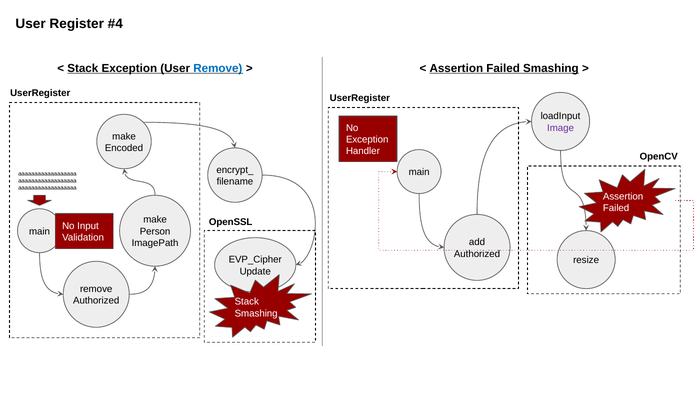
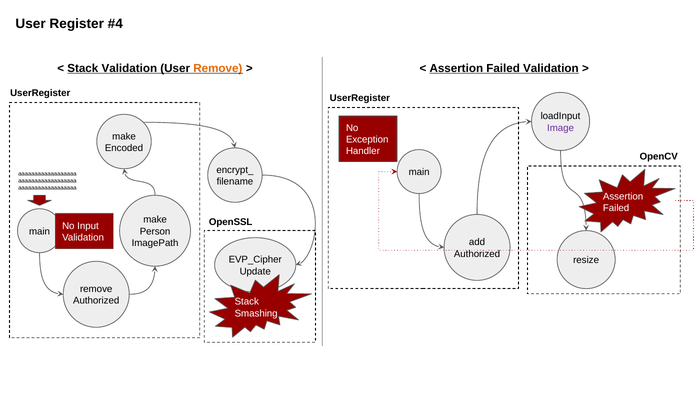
Stack Exception: Exception -> Validation
Remove at (218, 68) colour: blue -> orange
Failed Smashing: Smashing -> Validation
